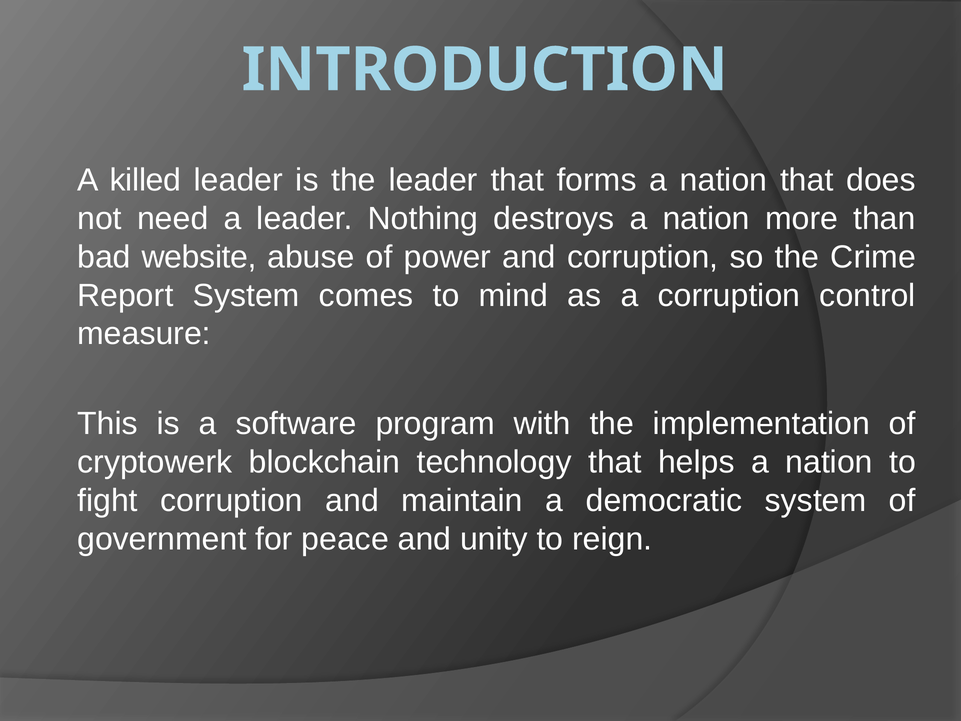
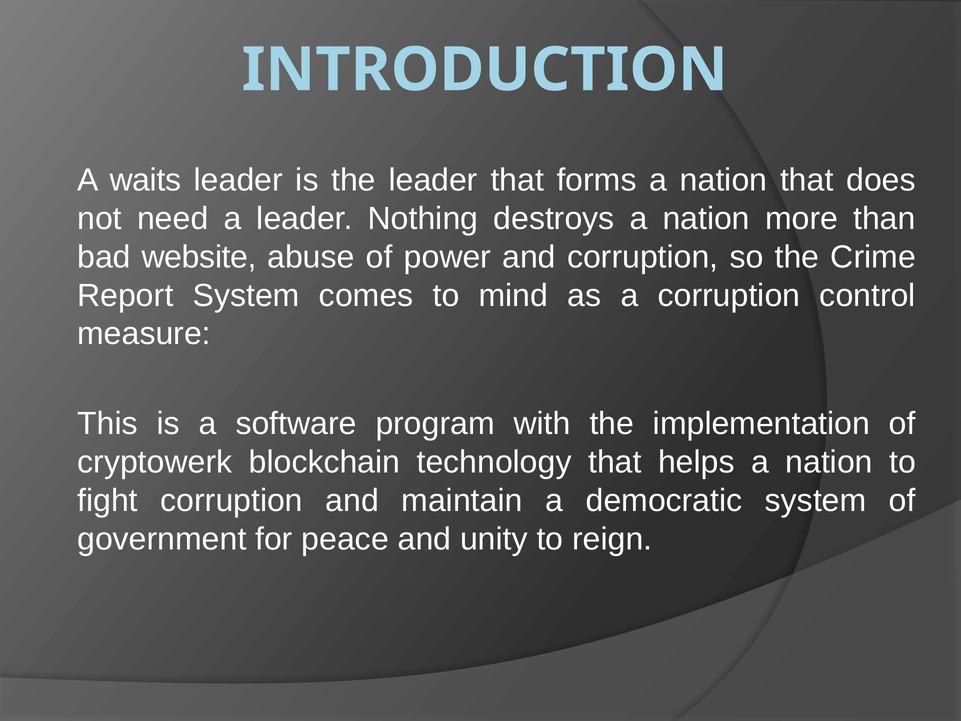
killed: killed -> waits
